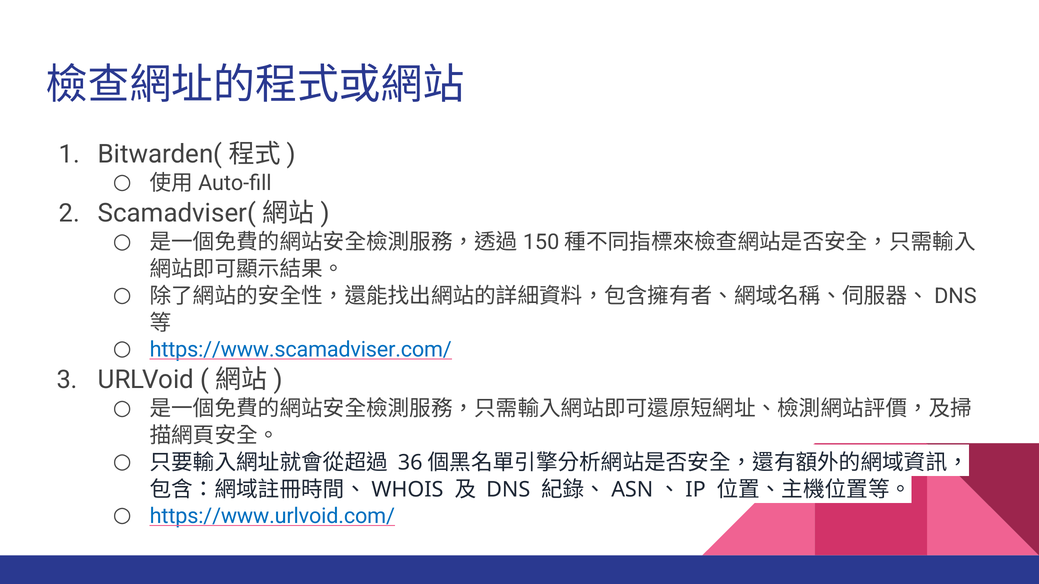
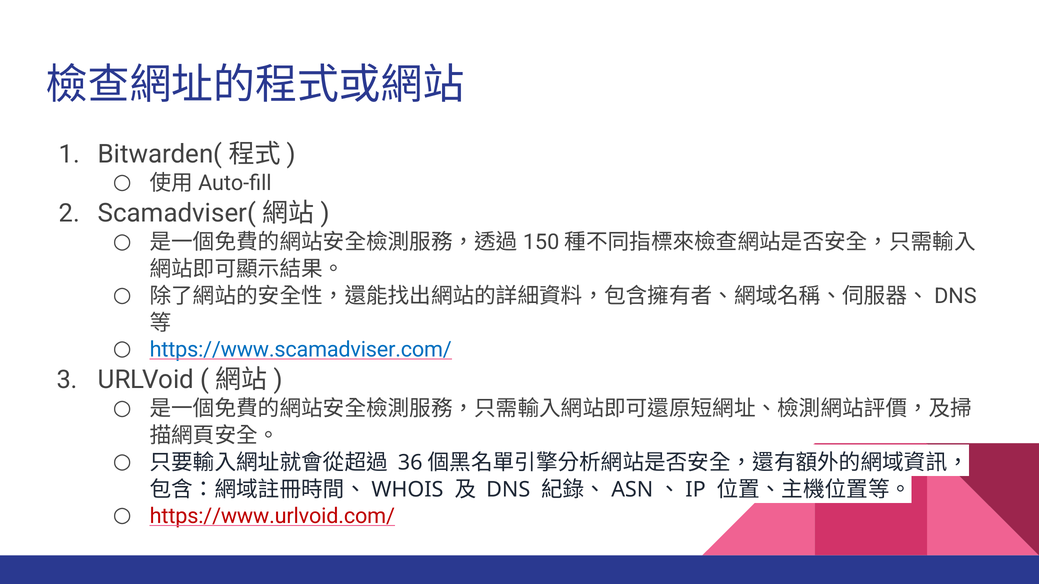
https://www.urlvoid.com/ colour: blue -> red
